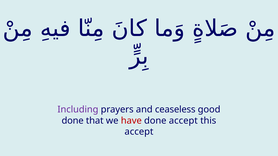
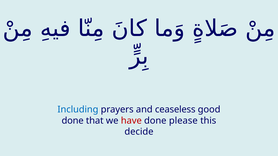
Including colour: purple -> blue
done accept: accept -> please
accept at (139, 132): accept -> decide
